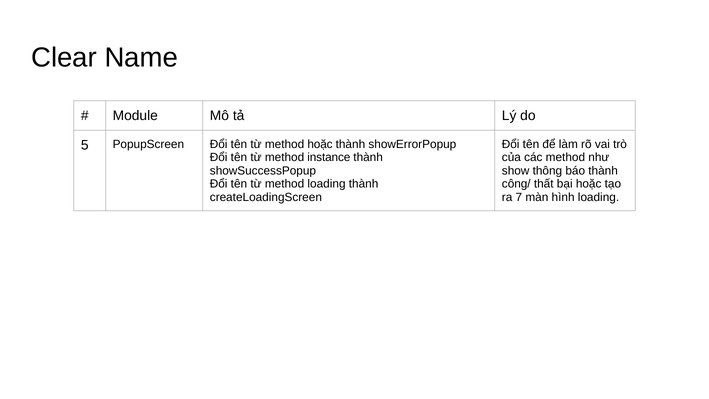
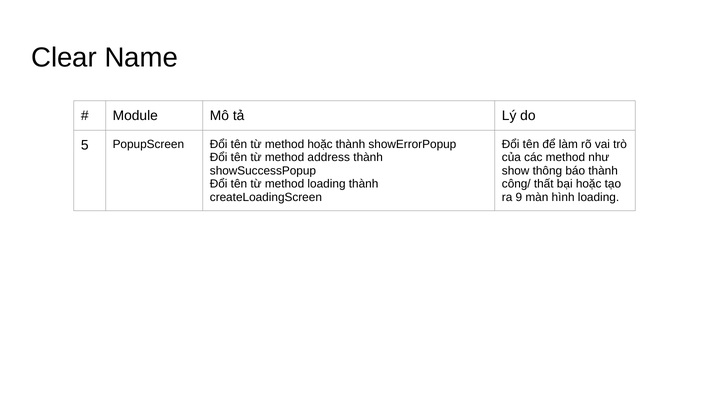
instance: instance -> address
7: 7 -> 9
